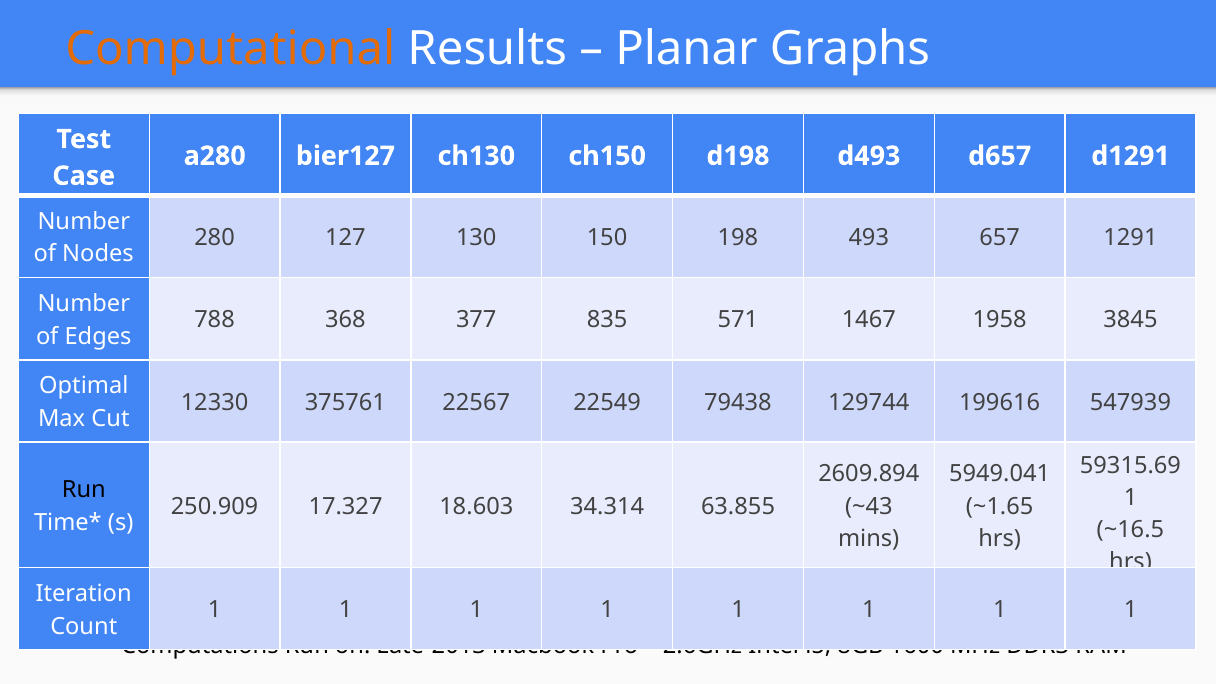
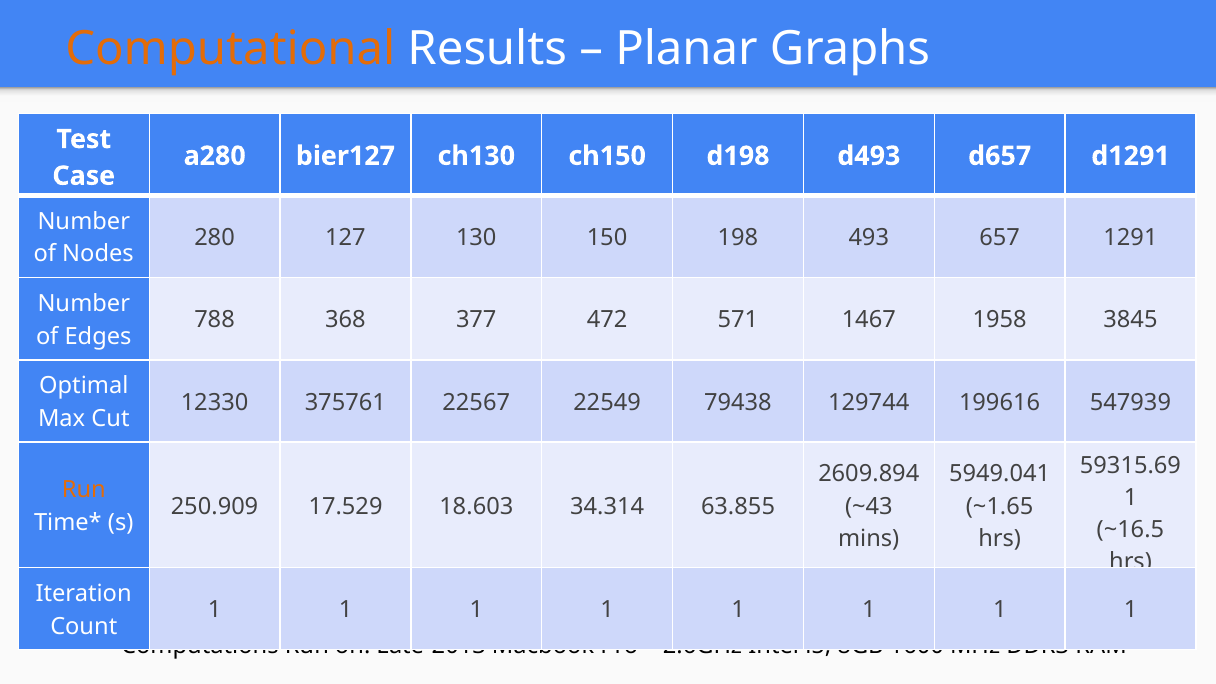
835: 835 -> 472
Run at (84, 490) colour: black -> orange
17.327: 17.327 -> 17.529
